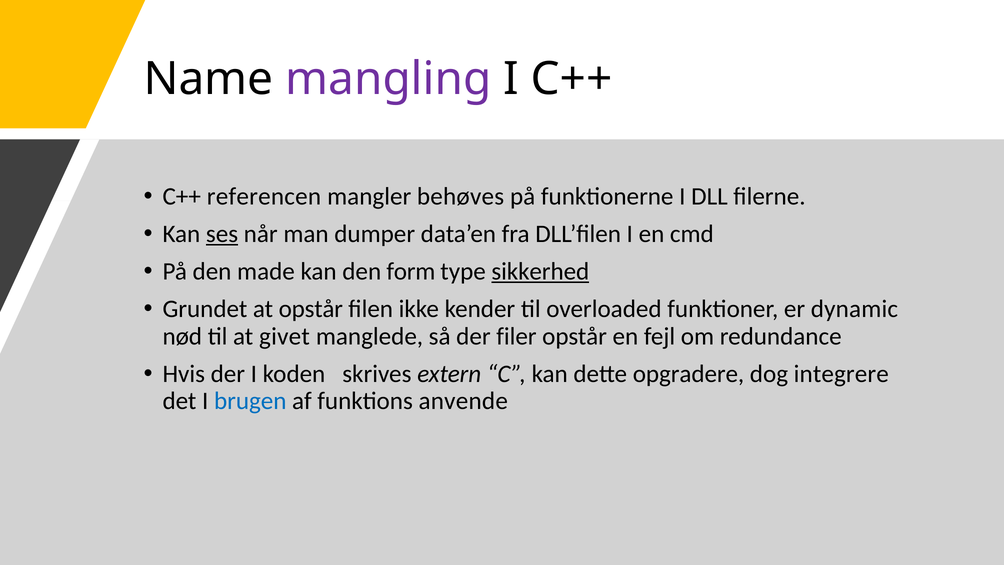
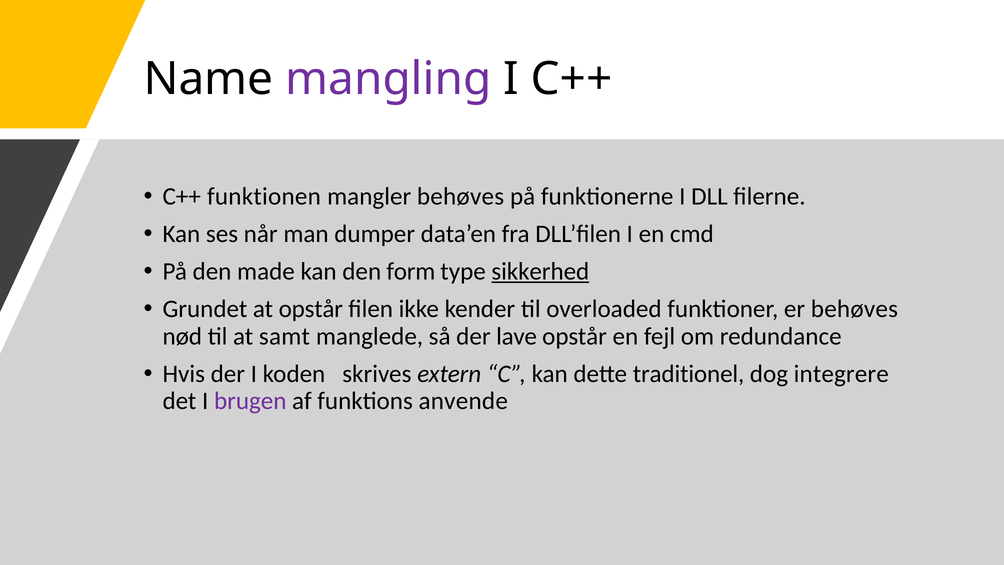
referencen: referencen -> funktionen
ses underline: present -> none
er dynamic: dynamic -> behøves
givet: givet -> samt
filer: filer -> lave
opgradere: opgradere -> traditionel
brugen colour: blue -> purple
